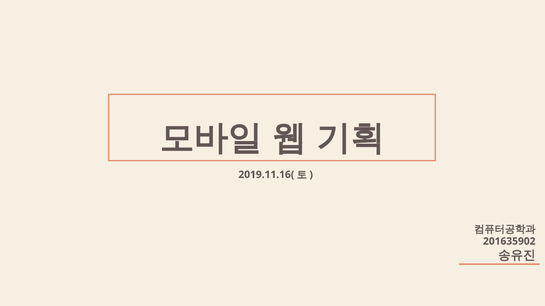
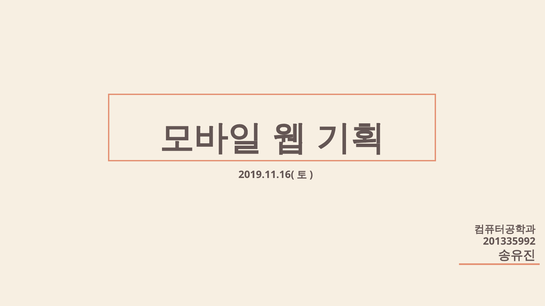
201635902: 201635902 -> 201335992
